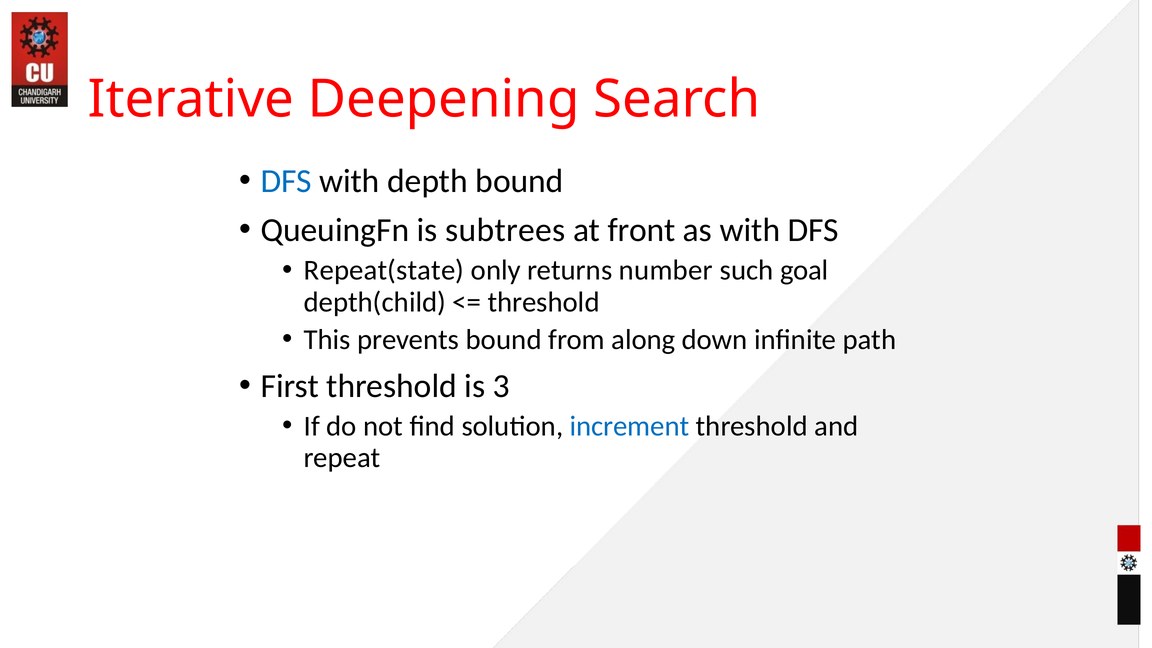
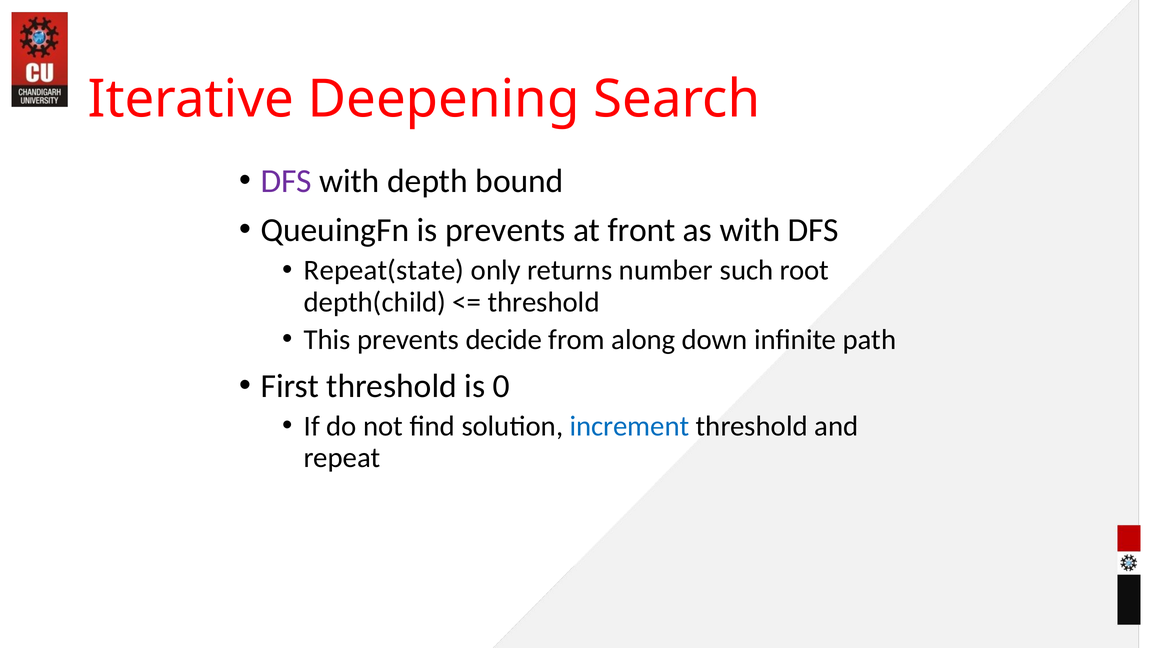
DFS at (286, 181) colour: blue -> purple
is subtrees: subtrees -> prevents
goal: goal -> root
prevents bound: bound -> decide
3: 3 -> 0
